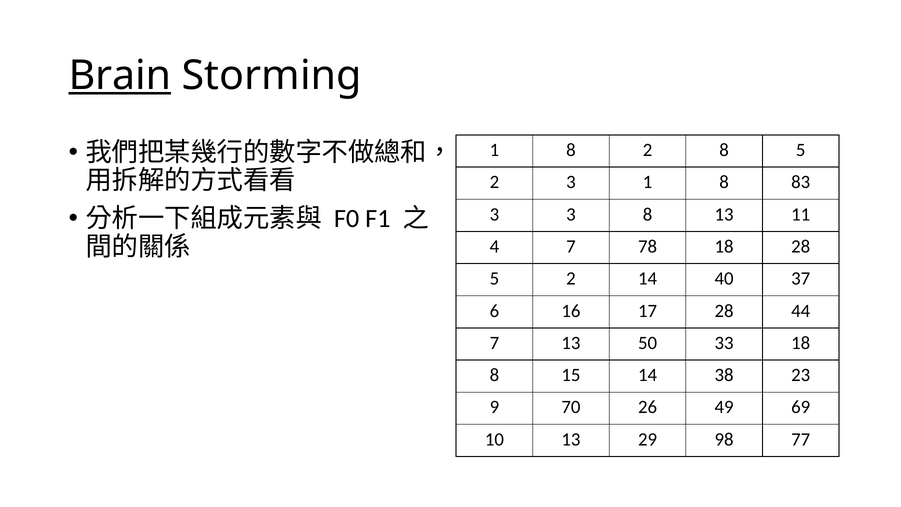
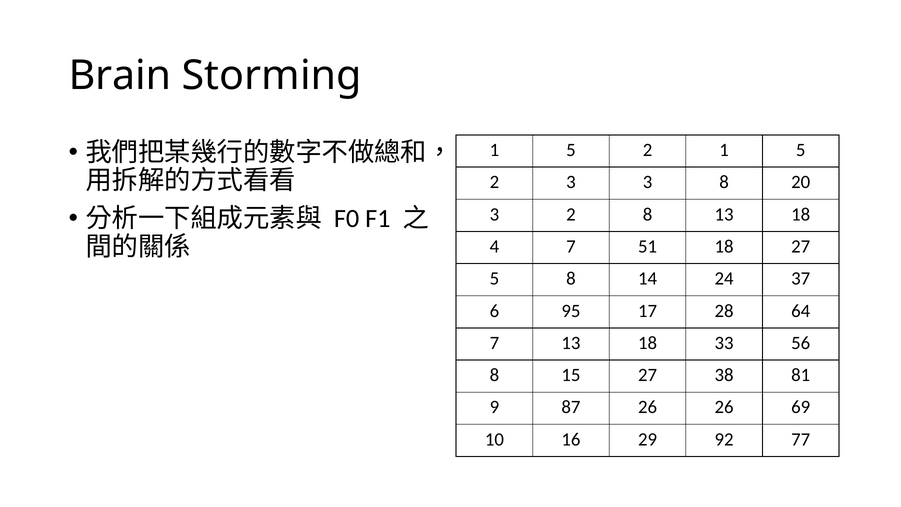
Brain underline: present -> none
8 at (571, 150): 8 -> 5
2 8: 8 -> 1
3 1: 1 -> 3
83: 83 -> 20
3 3: 3 -> 2
8 13 11: 11 -> 18
78: 78 -> 51
18 28: 28 -> 27
2 at (571, 279): 2 -> 8
40: 40 -> 24
16: 16 -> 95
44: 44 -> 64
7 13 50: 50 -> 18
33 18: 18 -> 56
15 14: 14 -> 27
23: 23 -> 81
70: 70 -> 87
26 49: 49 -> 26
10 13: 13 -> 16
98: 98 -> 92
